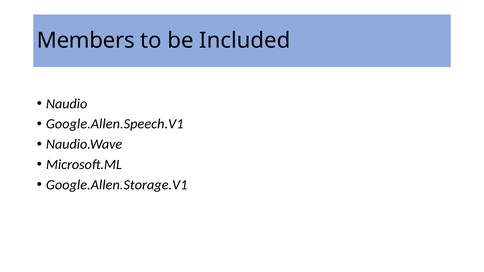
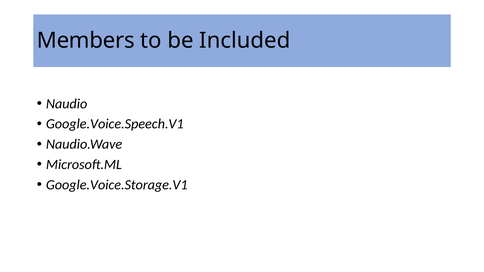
Google.Allen.Speech.V1: Google.Allen.Speech.V1 -> Google.Voice.Speech.V1
Google.Allen.Storage.V1: Google.Allen.Storage.V1 -> Google.Voice.Storage.V1
